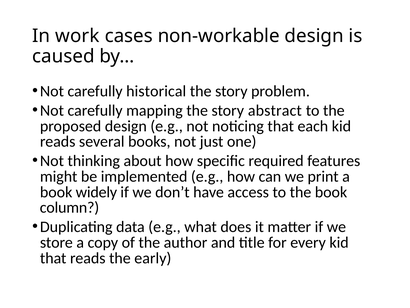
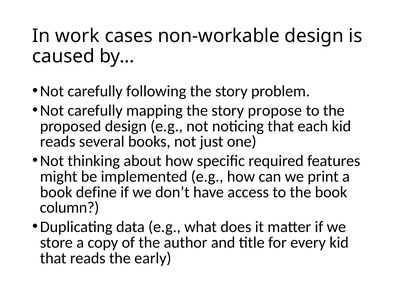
historical: historical -> following
abstract: abstract -> propose
widely: widely -> define
